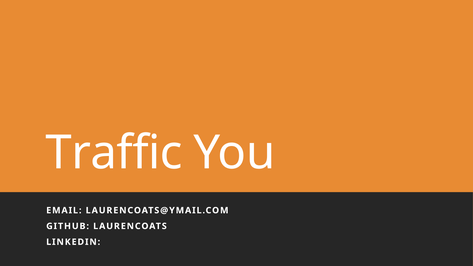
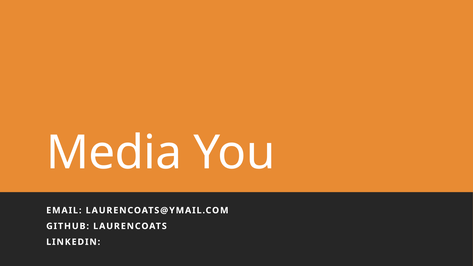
Traffic: Traffic -> Media
